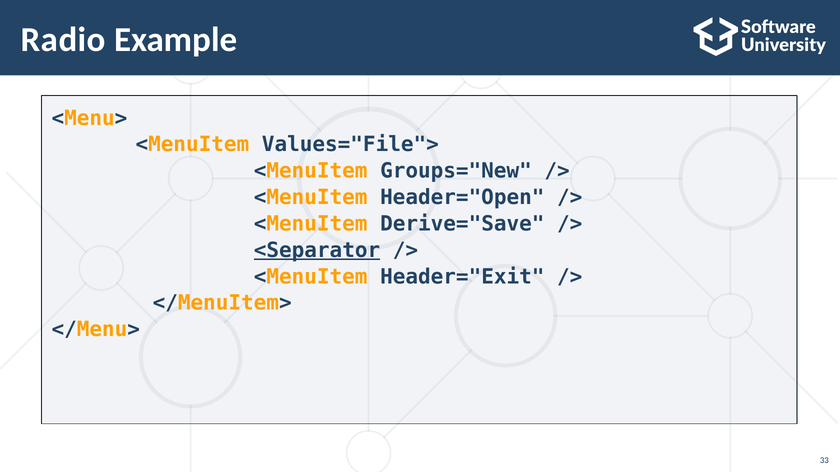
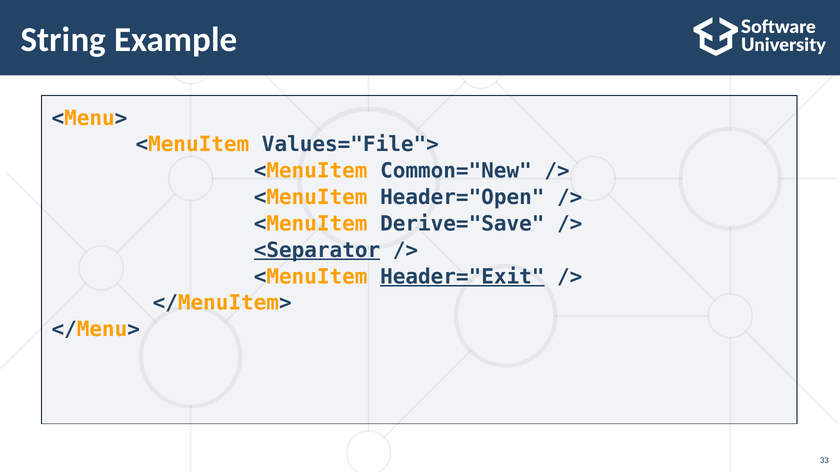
Radio: Radio -> String
Groups="New: Groups="New -> Common="New
Header="Exit underline: none -> present
